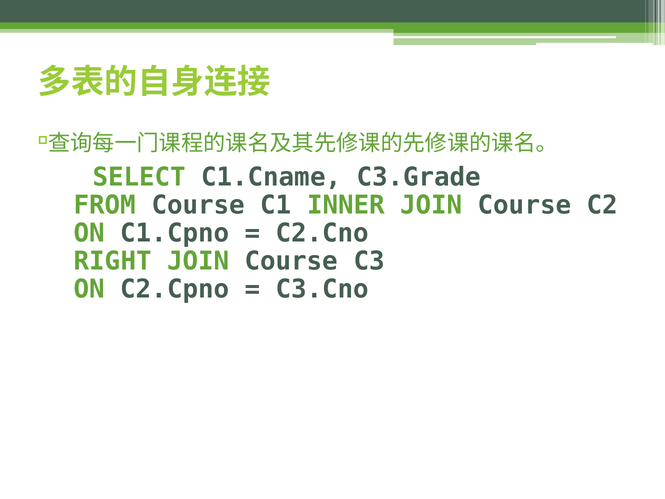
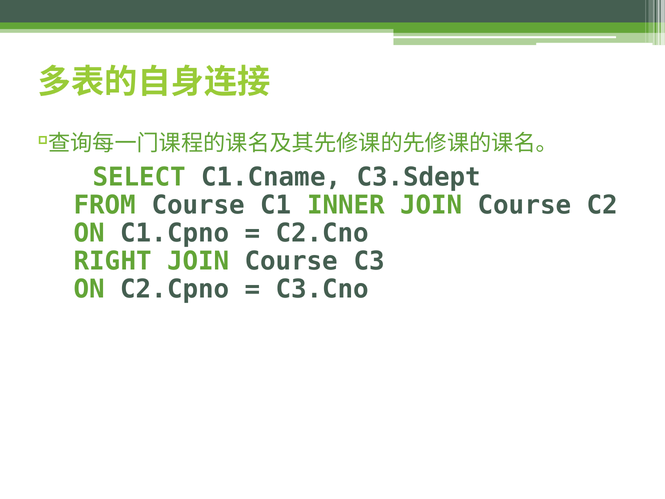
C3.Grade: C3.Grade -> C3.Sdept
